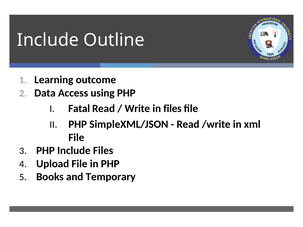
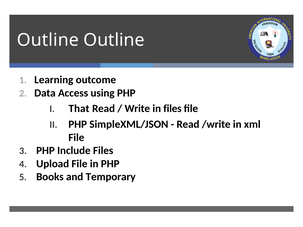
Include at (48, 40): Include -> Outline
Fatal: Fatal -> That
